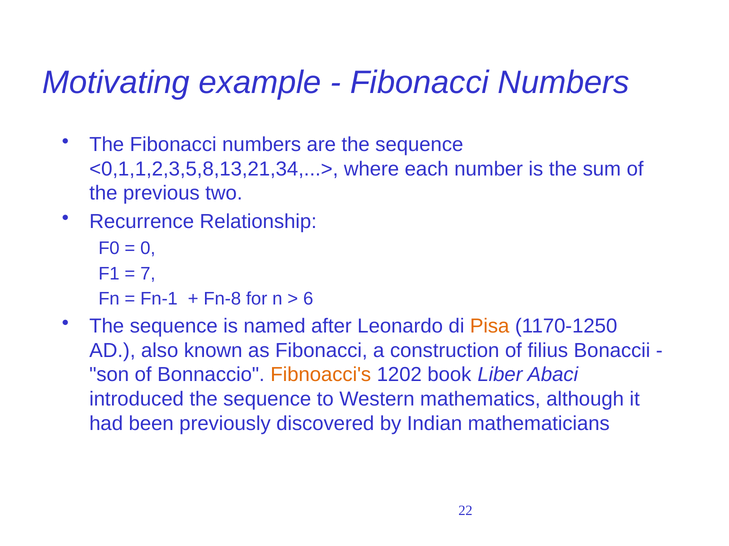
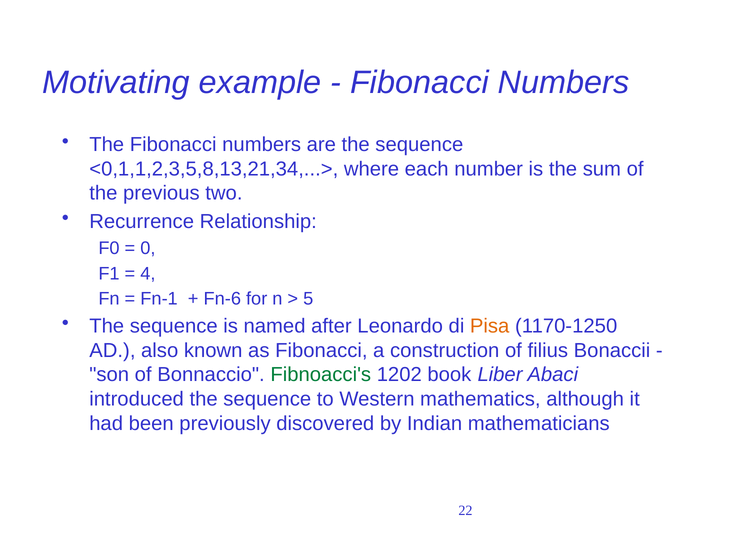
7: 7 -> 4
Fn-8: Fn-8 -> Fn-6
6: 6 -> 5
Fibnoacci's colour: orange -> green
